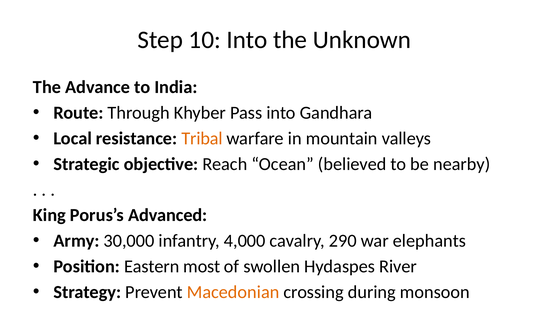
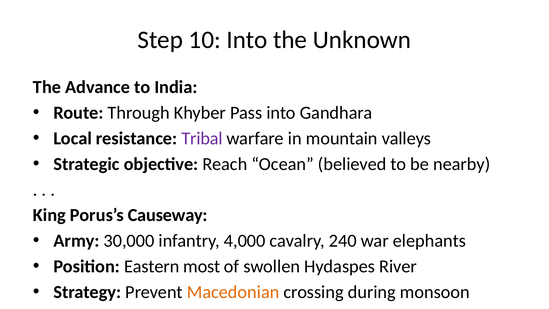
Tribal colour: orange -> purple
Advanced: Advanced -> Causeway
290: 290 -> 240
